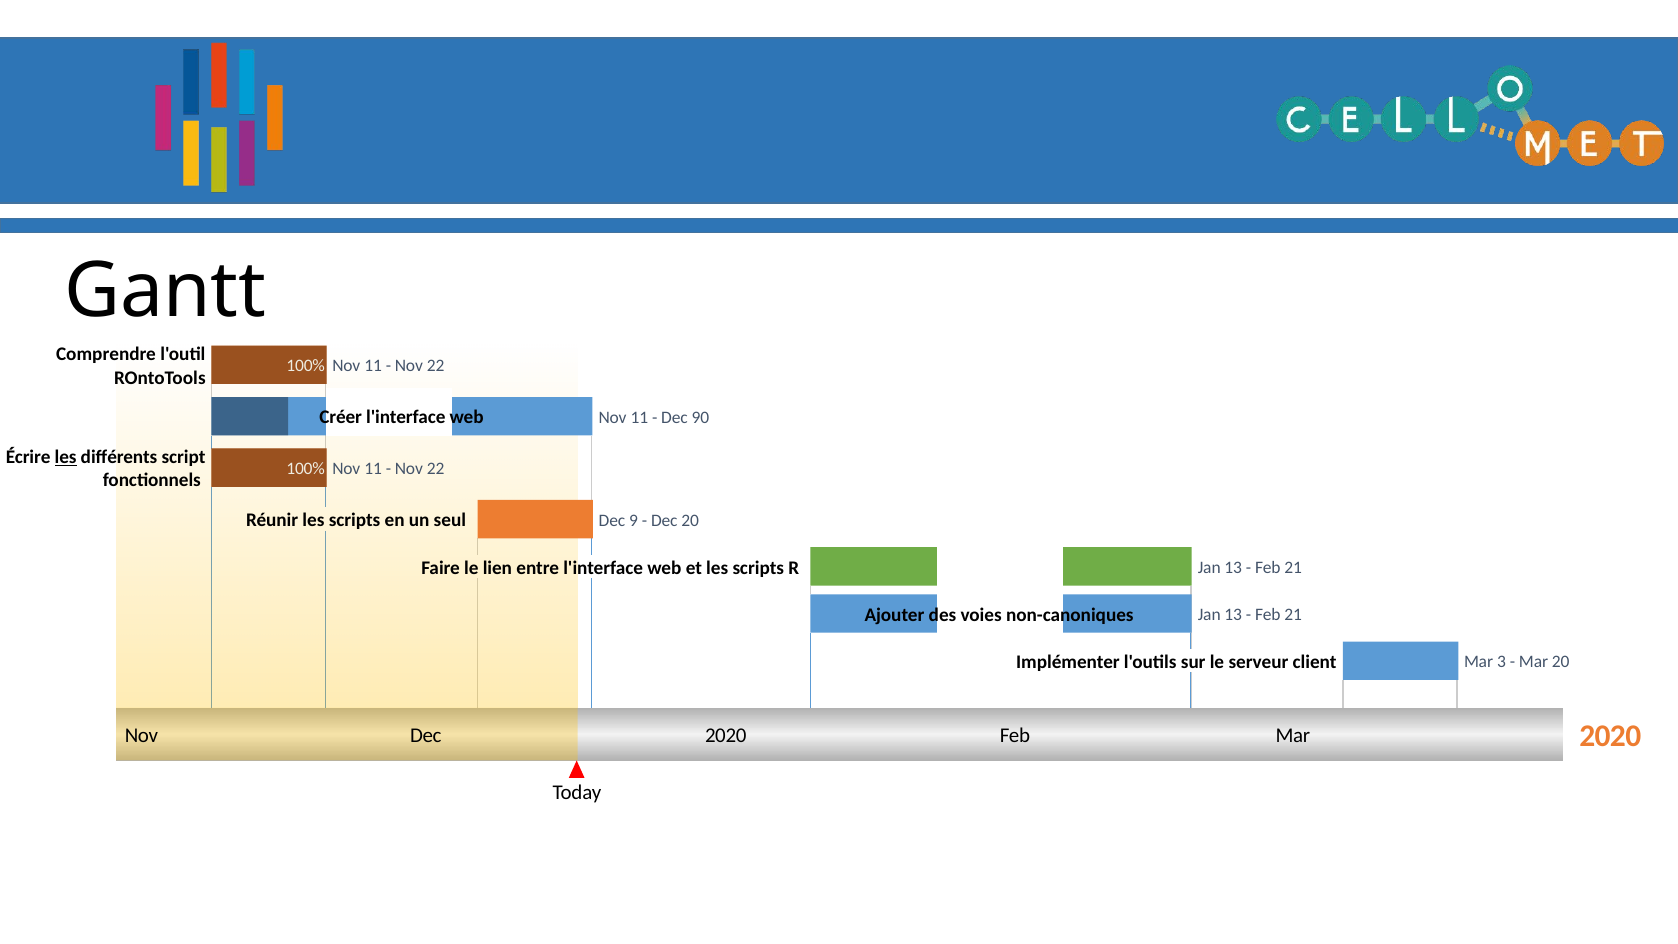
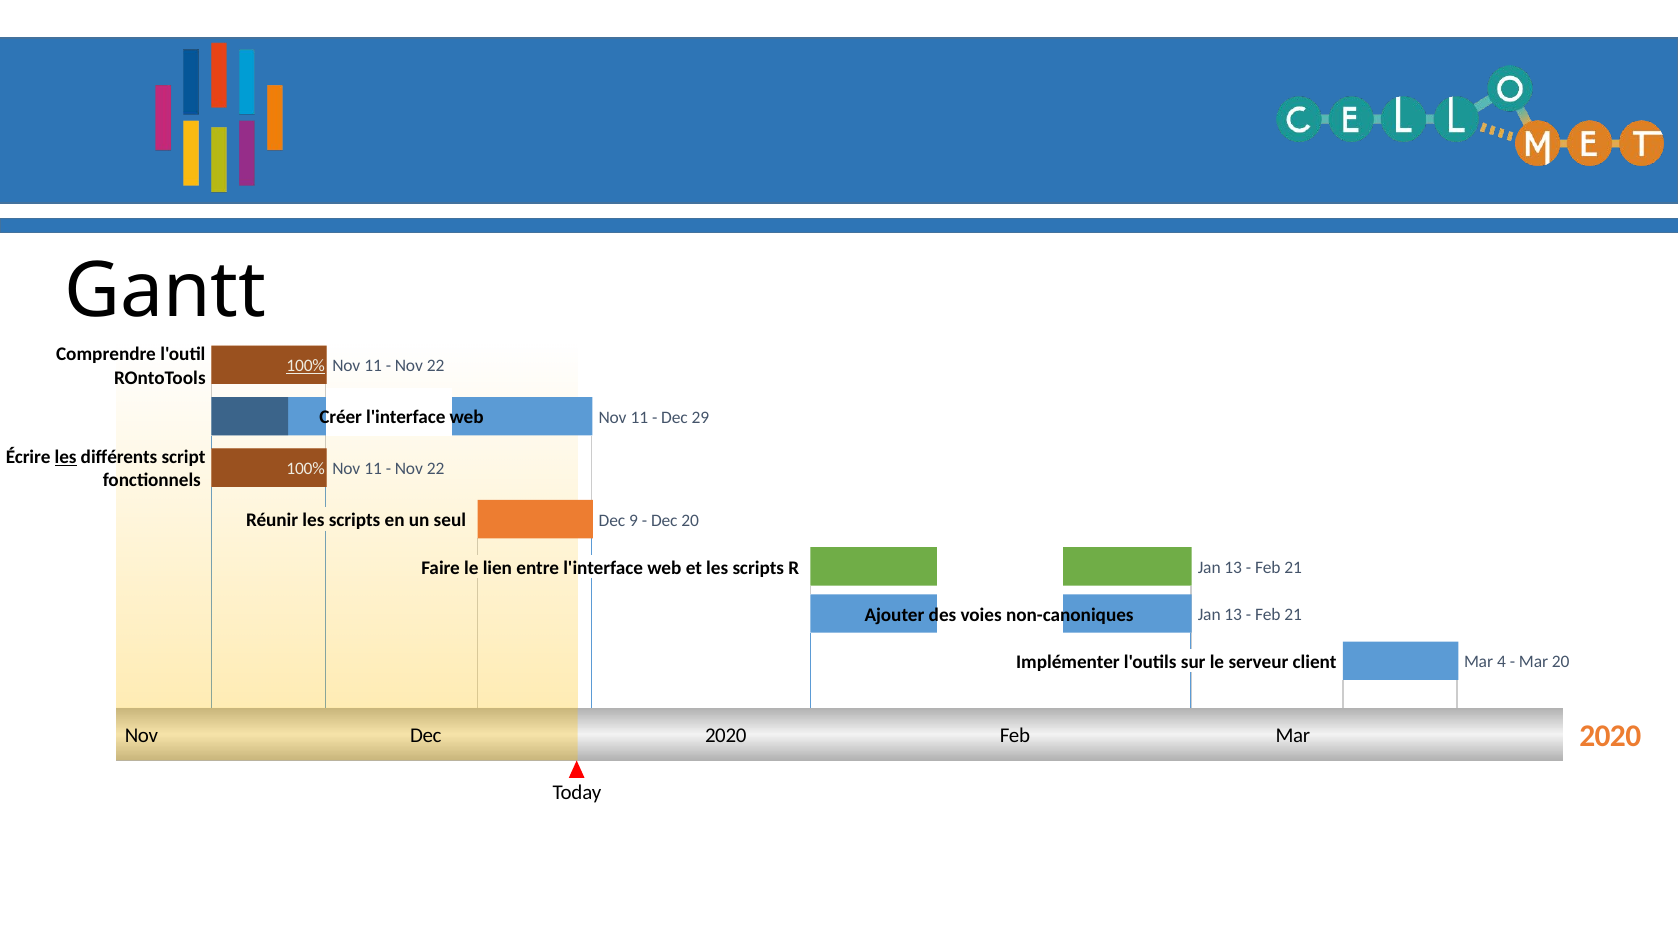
100% at (306, 366) underline: none -> present
90: 90 -> 29
3: 3 -> 4
